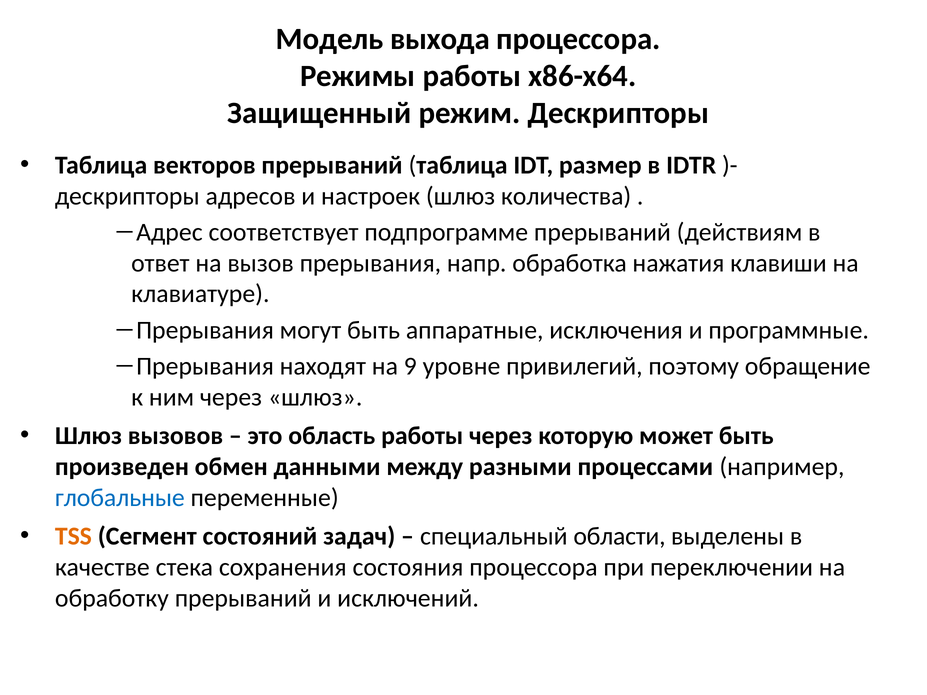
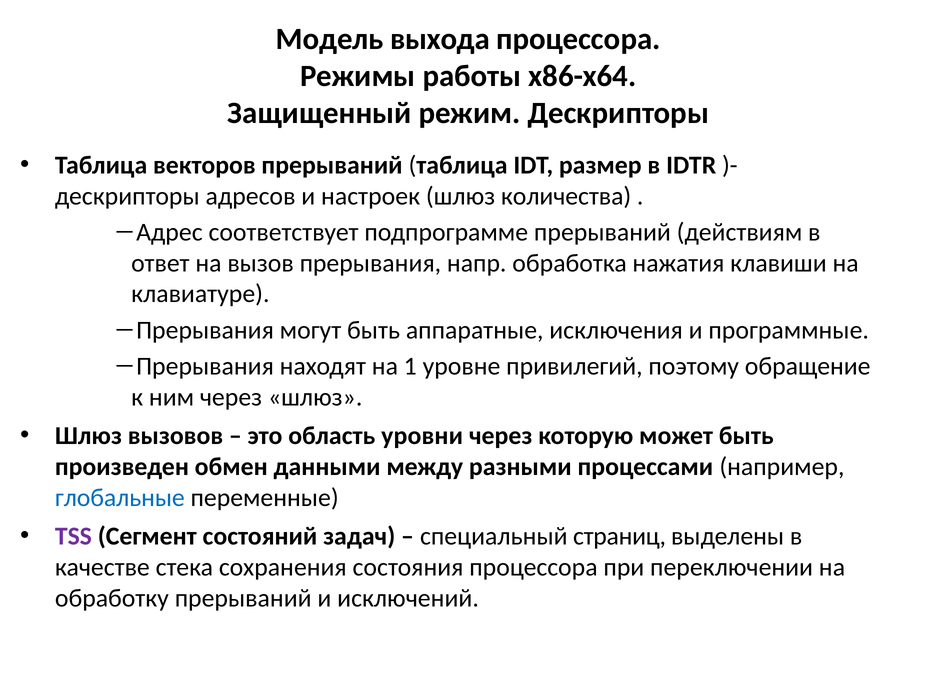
9: 9 -> 1
область работы: работы -> уровни
TSS colour: orange -> purple
области: области -> страниц
